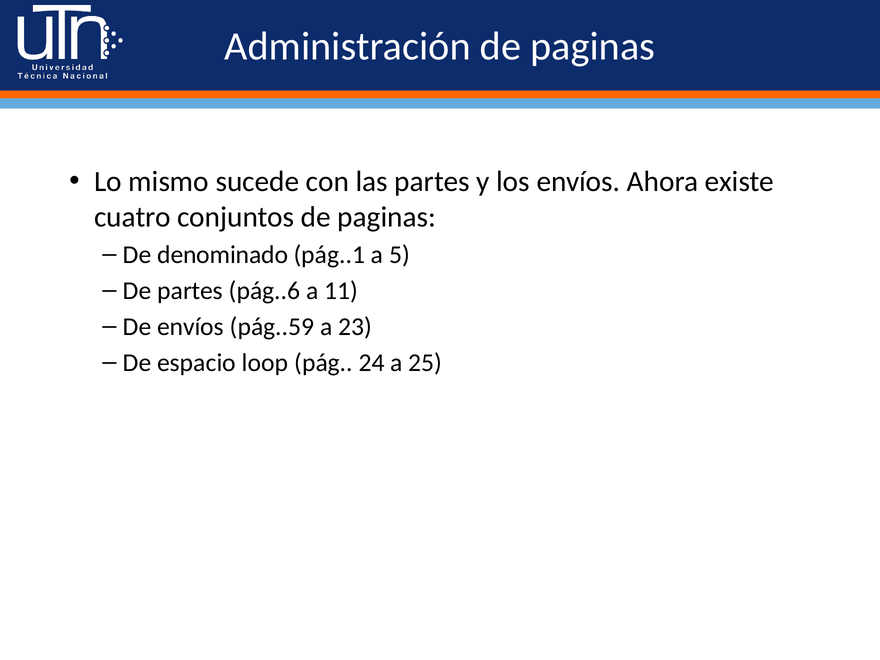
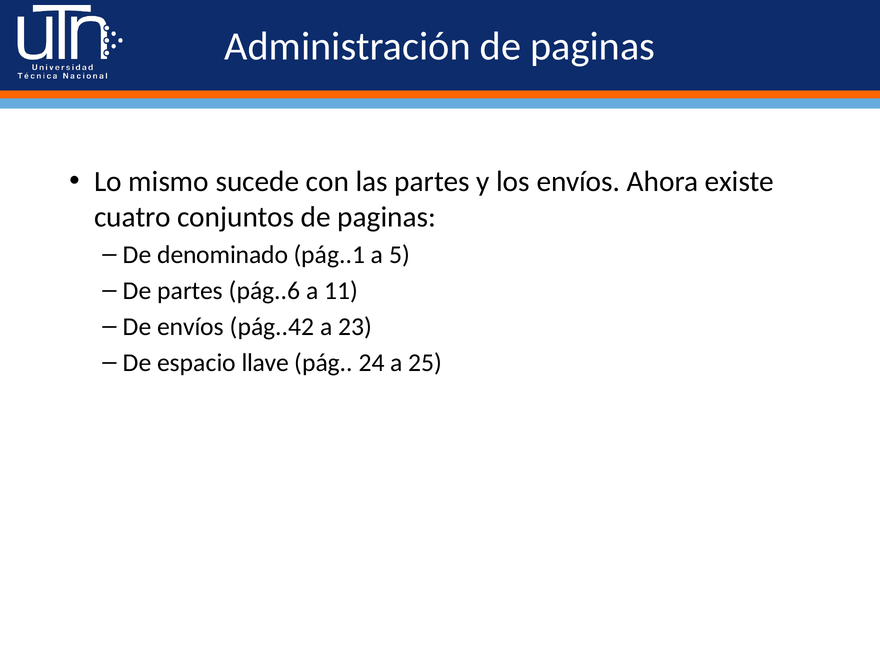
pág..59: pág..59 -> pág..42
loop: loop -> llave
